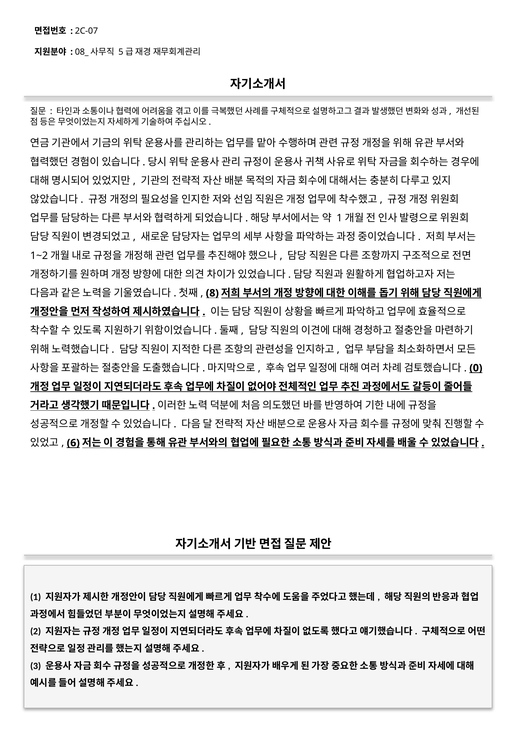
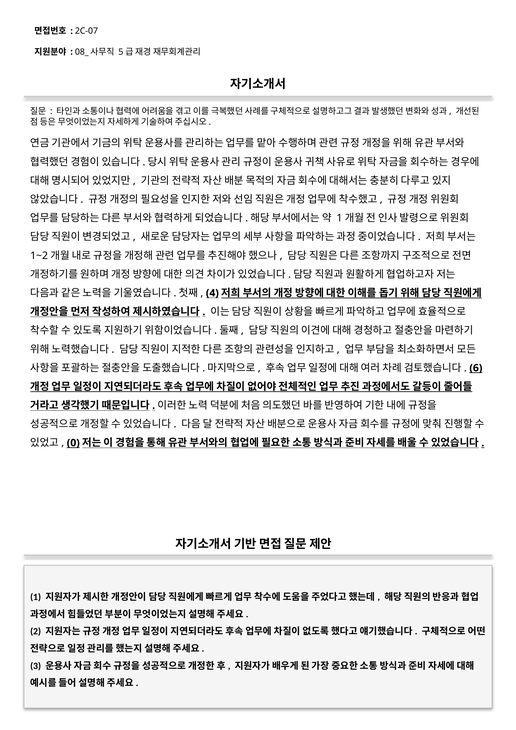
8: 8 -> 4
0: 0 -> 6
6: 6 -> 0
